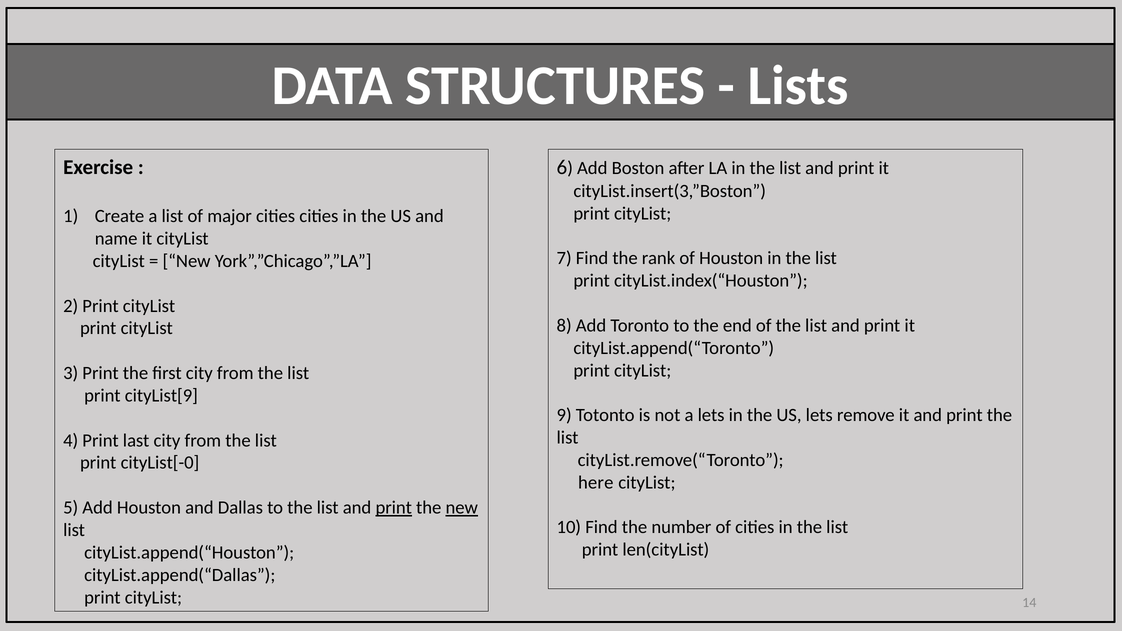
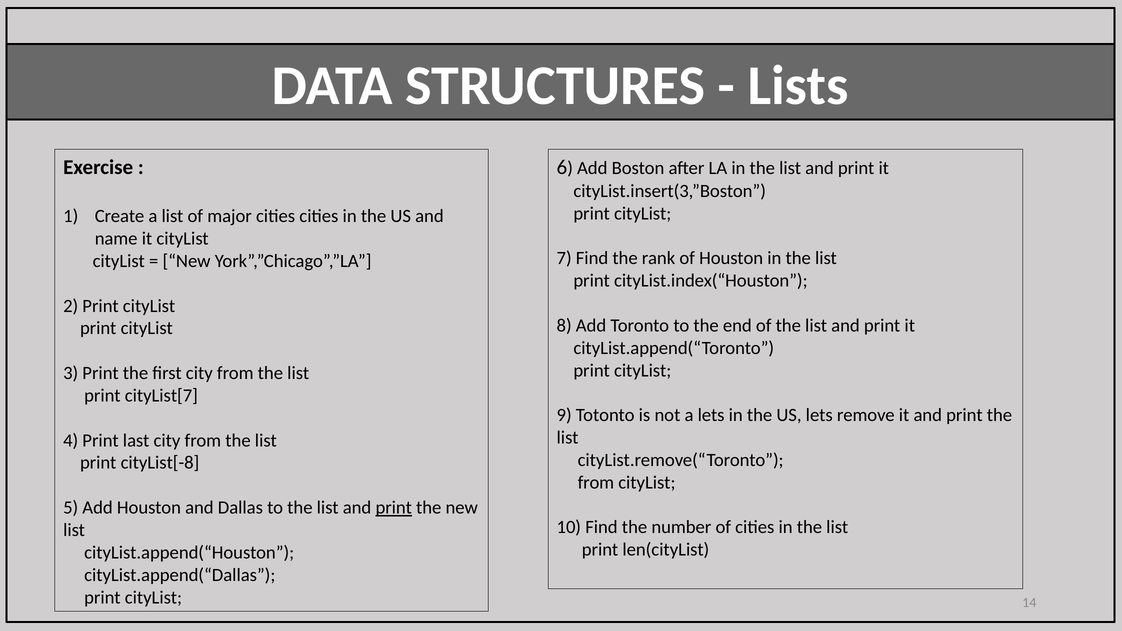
cityList[9: cityList[9 -> cityList[7
cityList[-0: cityList[-0 -> cityList[-8
here at (596, 483): here -> from
new at (462, 508) underline: present -> none
